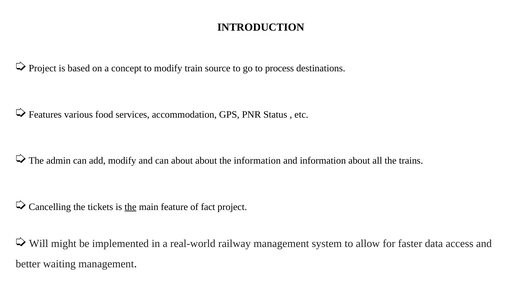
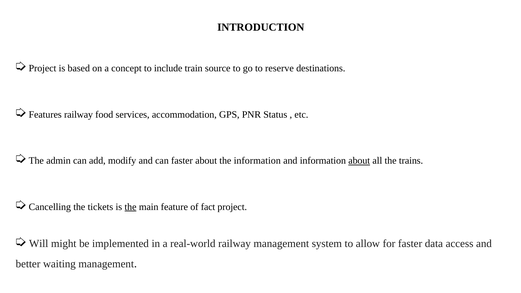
to modify: modify -> include
process: process -> reserve
Features various: various -> railway
can about: about -> faster
about at (359, 161) underline: none -> present
